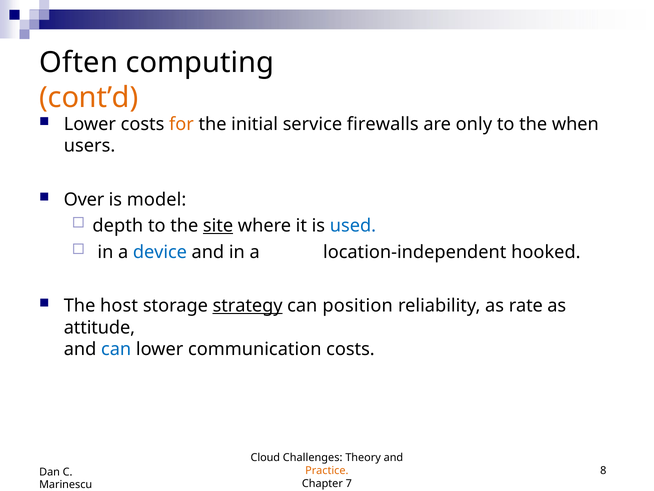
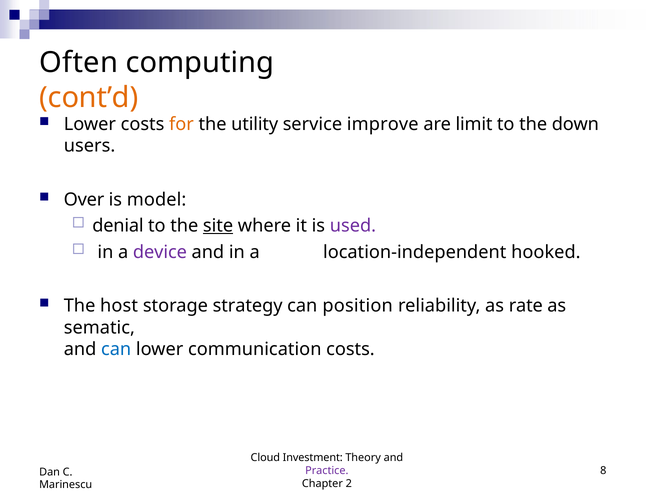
initial: initial -> utility
firewalls: firewalls -> improve
only: only -> limit
when: when -> down
depth: depth -> denial
used colour: blue -> purple
device colour: blue -> purple
strategy underline: present -> none
attitude: attitude -> sematic
Challenges: Challenges -> Investment
Practice colour: orange -> purple
7: 7 -> 2
